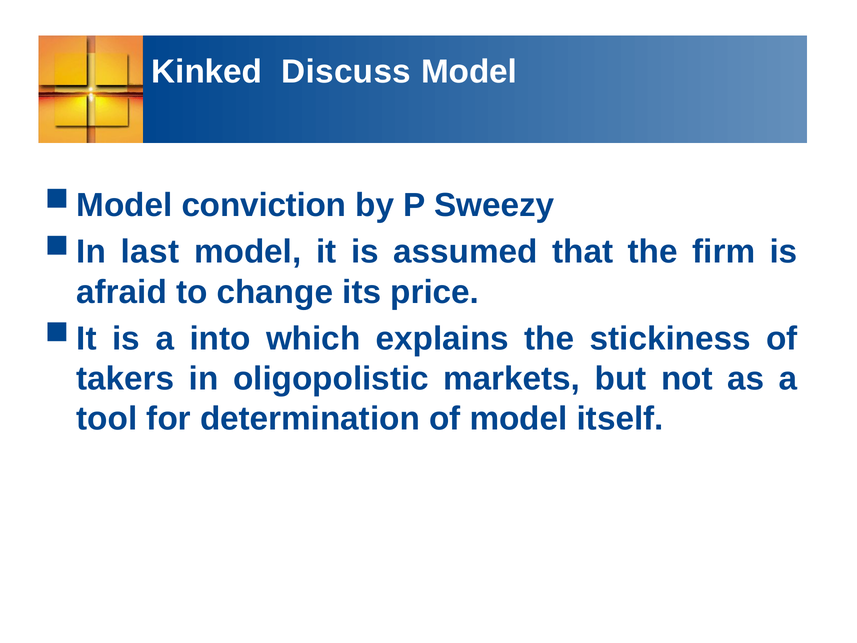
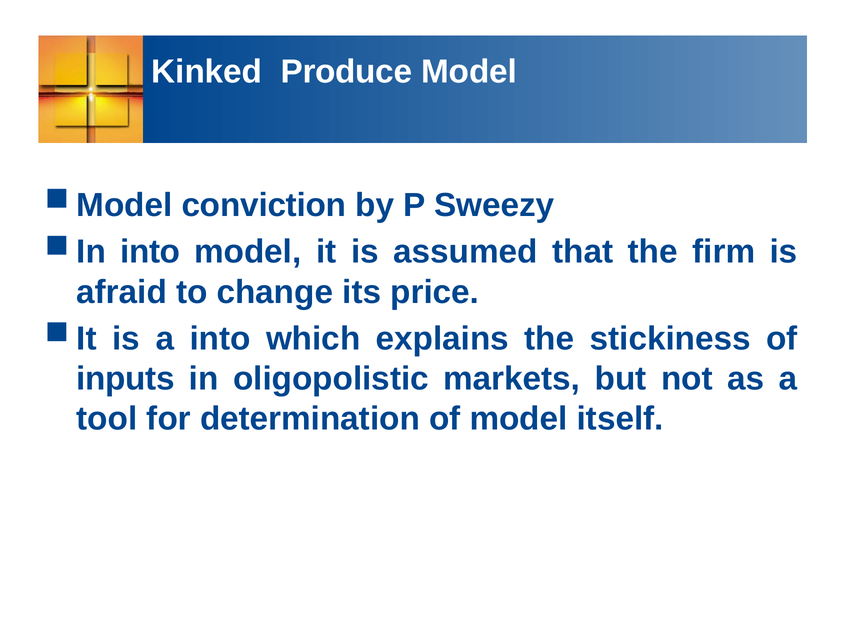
Discuss: Discuss -> Produce
last at (150, 252): last -> into
takers: takers -> inputs
